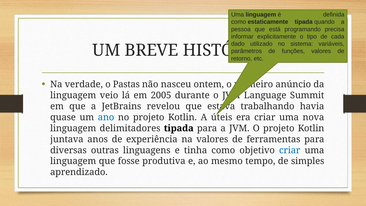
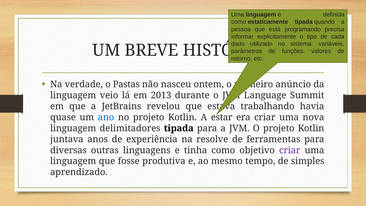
2005: 2005 -> 2013
úteis: úteis -> estar
na valores: valores -> resolve
criar at (290, 150) colour: blue -> purple
